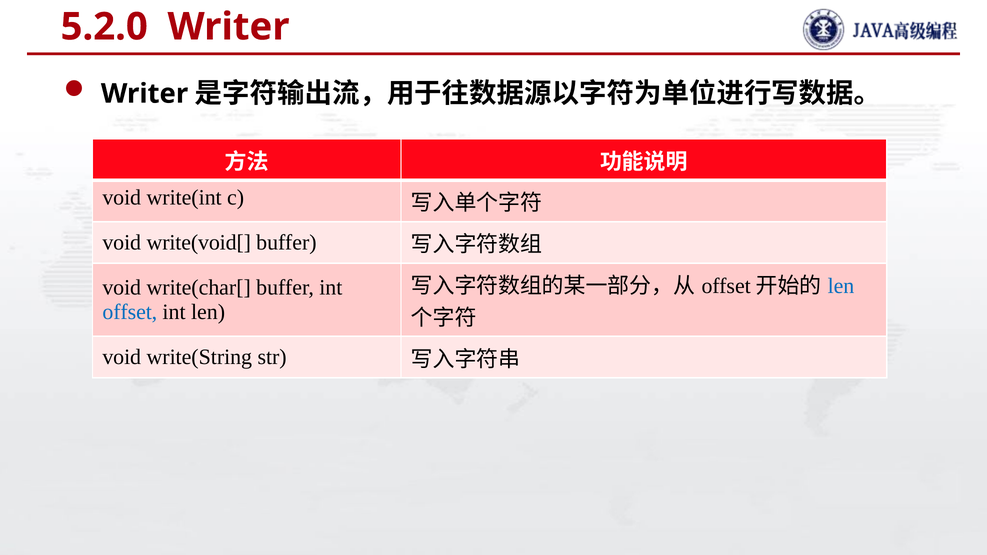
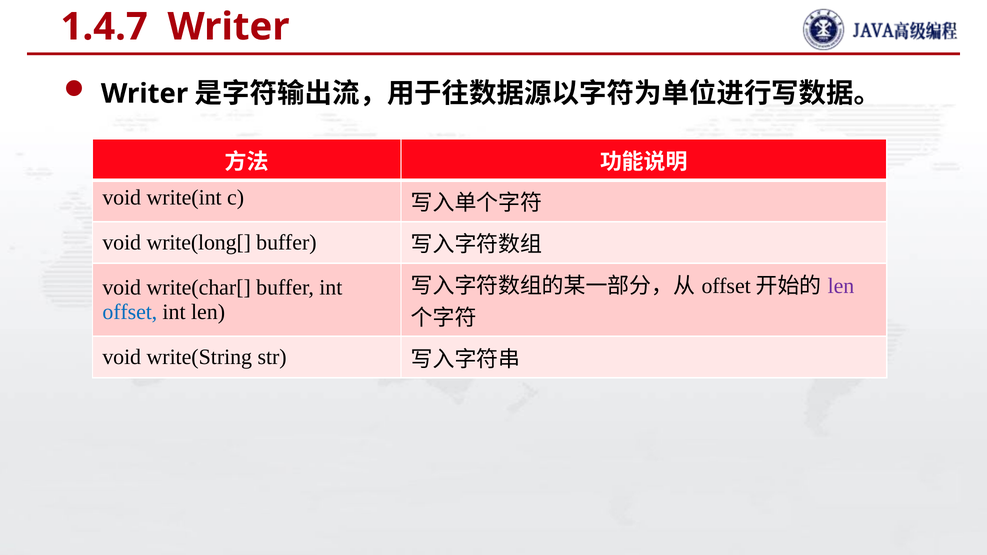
5.2.0: 5.2.0 -> 1.4.7
write(void[: write(void[ -> write(long[
len at (841, 286) colour: blue -> purple
